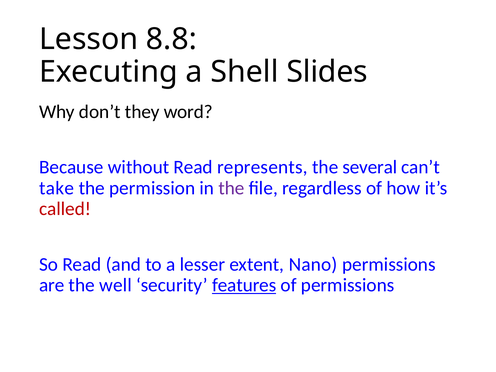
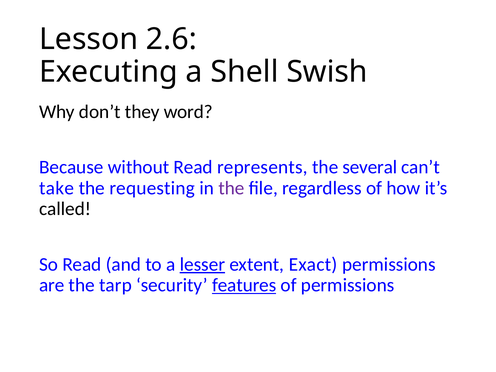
8.8: 8.8 -> 2.6
Slides: Slides -> Swish
permission: permission -> requesting
called colour: red -> black
lesser underline: none -> present
Nano: Nano -> Exact
well: well -> tarp
